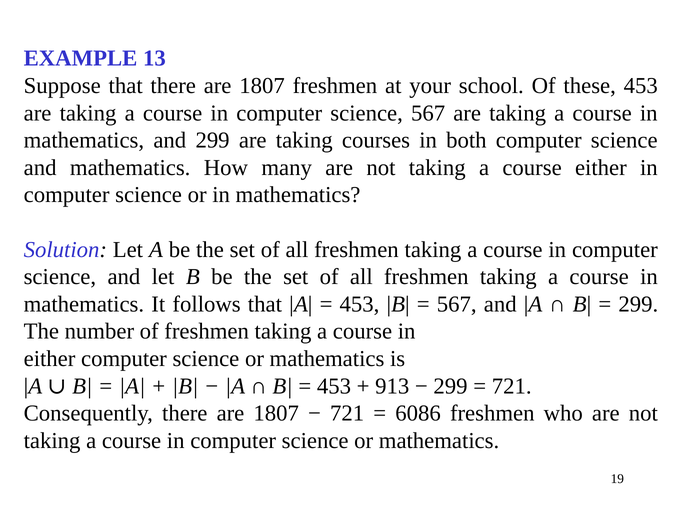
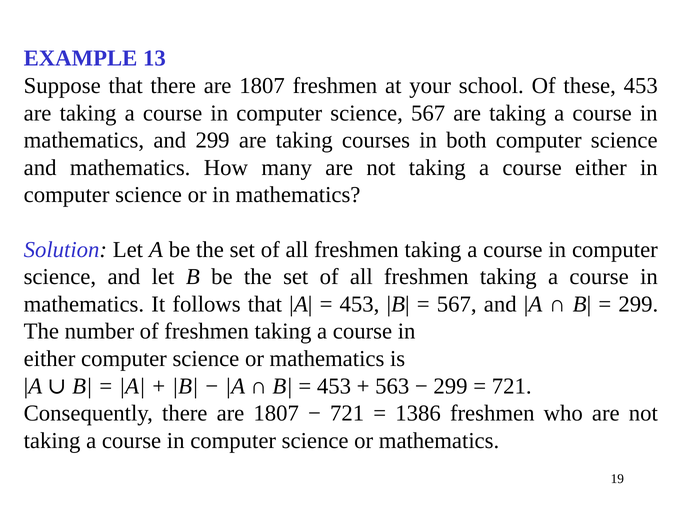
913: 913 -> 563
6086: 6086 -> 1386
